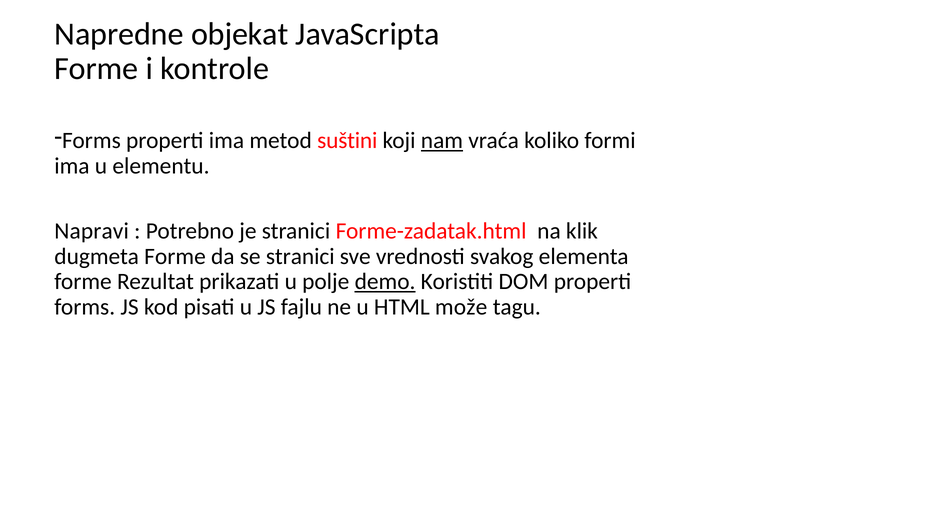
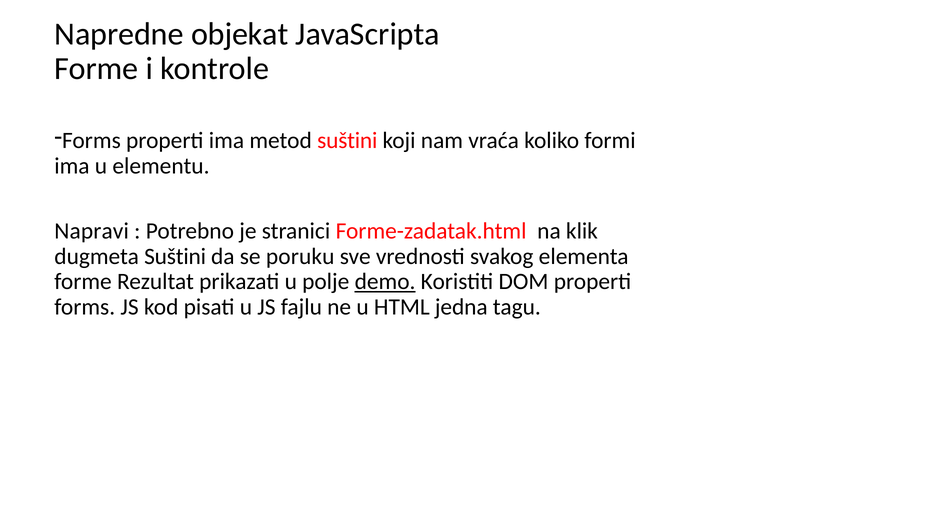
nam underline: present -> none
dugmeta Forme: Forme -> Suštini
se stranici: stranici -> poruku
može: može -> jedna
